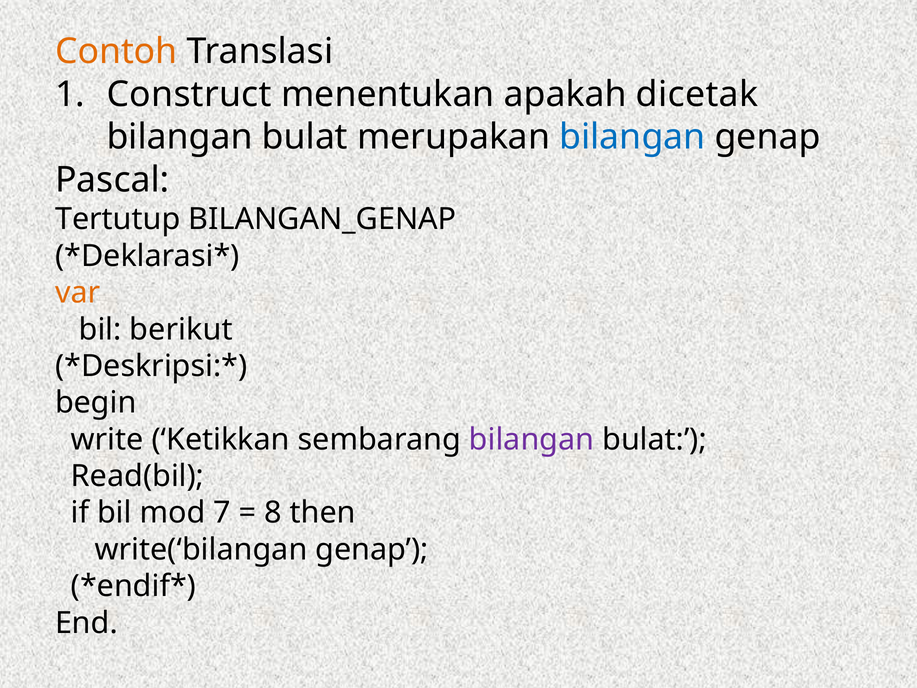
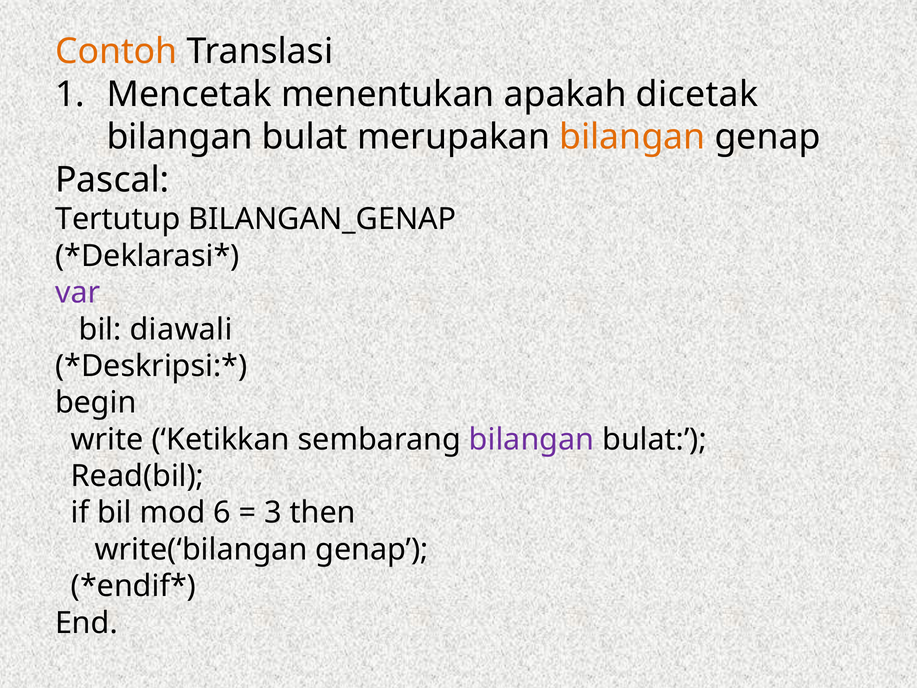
Construct: Construct -> Mencetak
bilangan at (632, 137) colour: blue -> orange
var colour: orange -> purple
berikut: berikut -> diawali
7: 7 -> 6
8: 8 -> 3
